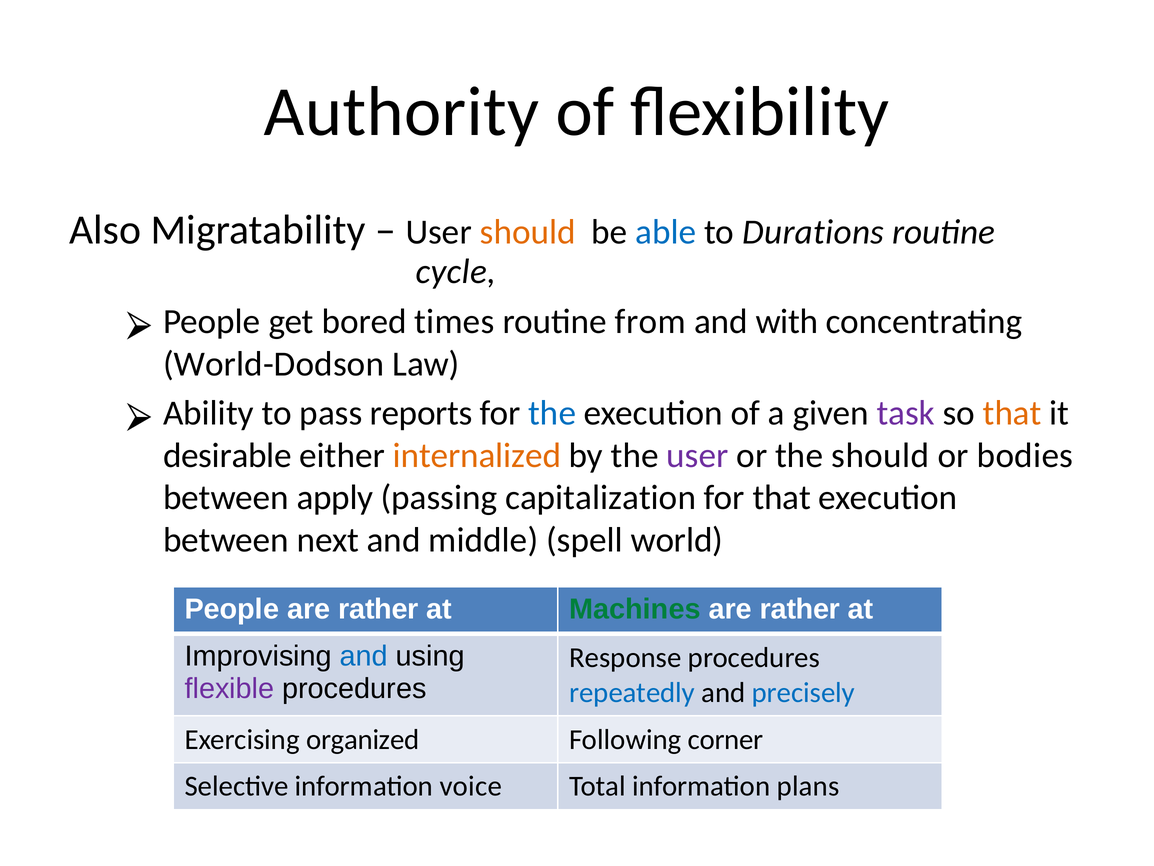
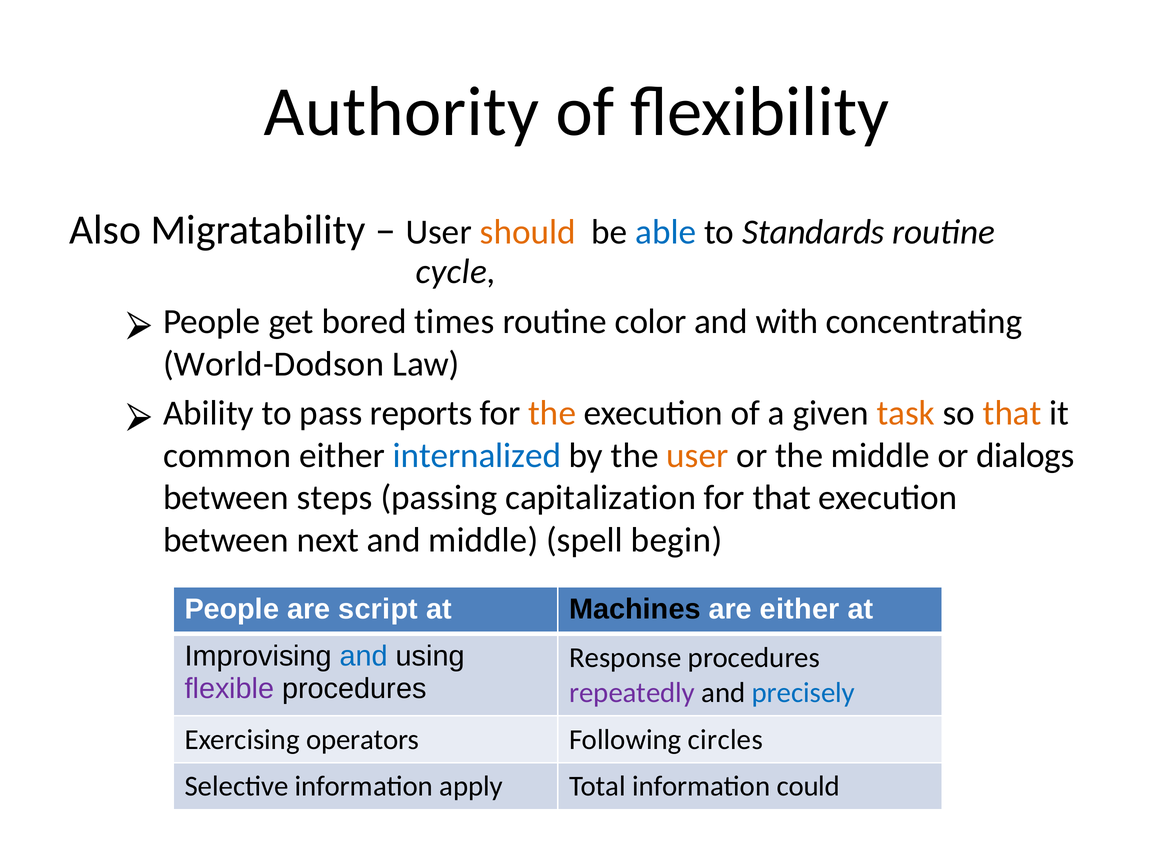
Durations: Durations -> Standards
from: from -> color
the at (552, 413) colour: blue -> orange
task colour: purple -> orange
desirable: desirable -> common
internalized colour: orange -> blue
user at (698, 455) colour: purple -> orange
the should: should -> middle
bodies: bodies -> dialogs
apply: apply -> steps
world: world -> begin
People are rather: rather -> script
Machines colour: green -> black
rather at (800, 609): rather -> either
repeatedly colour: blue -> purple
organized: organized -> operators
corner: corner -> circles
voice: voice -> apply
plans: plans -> could
